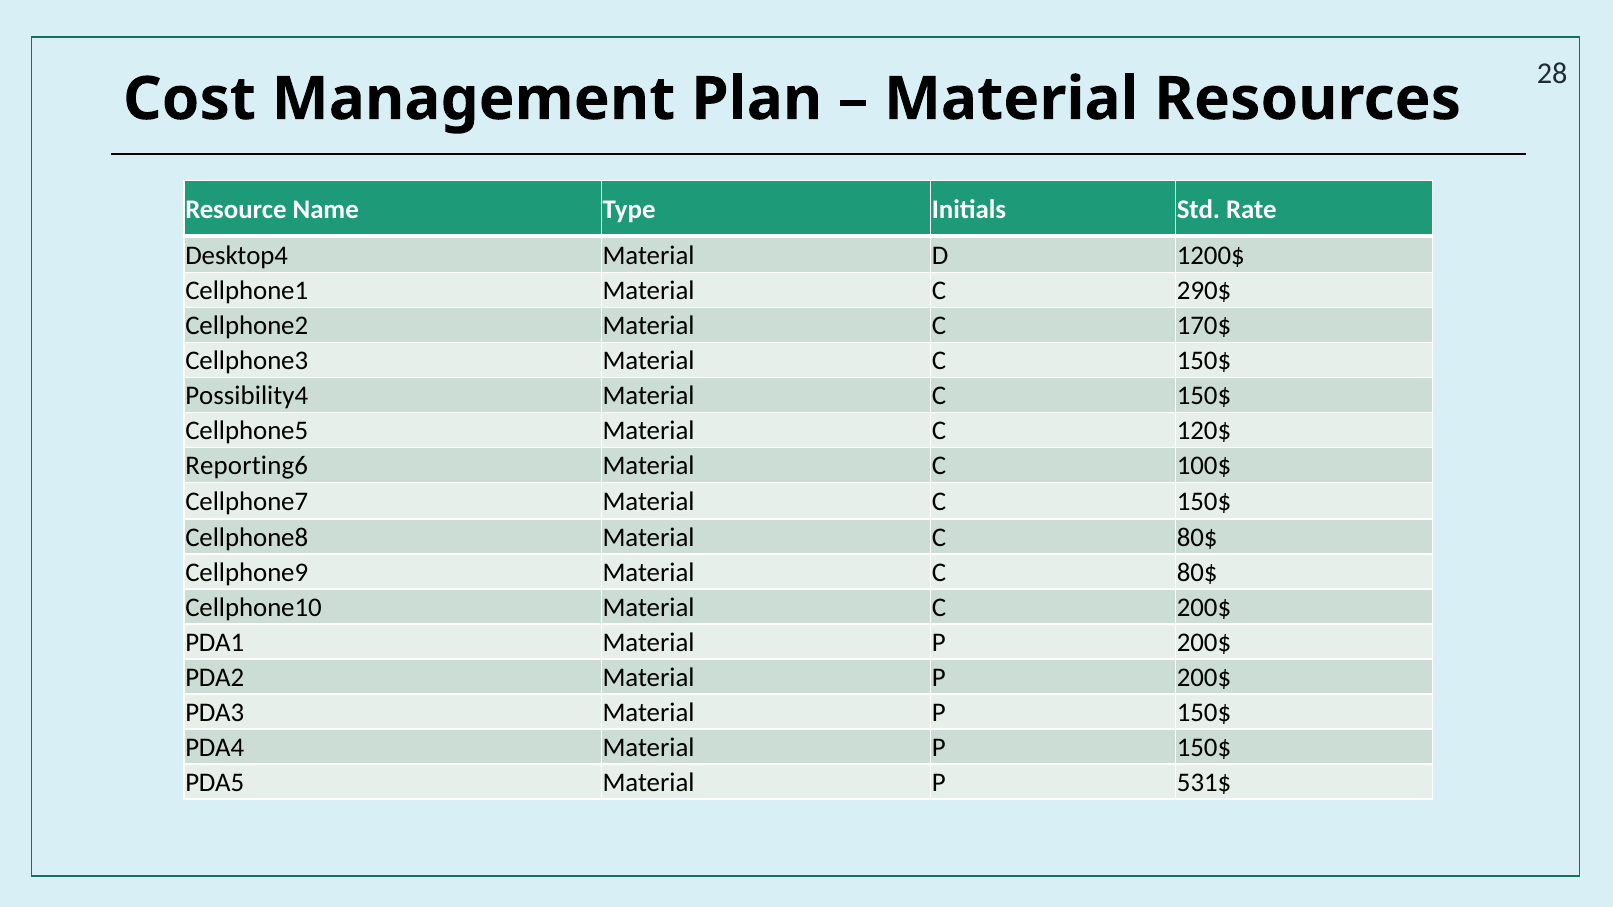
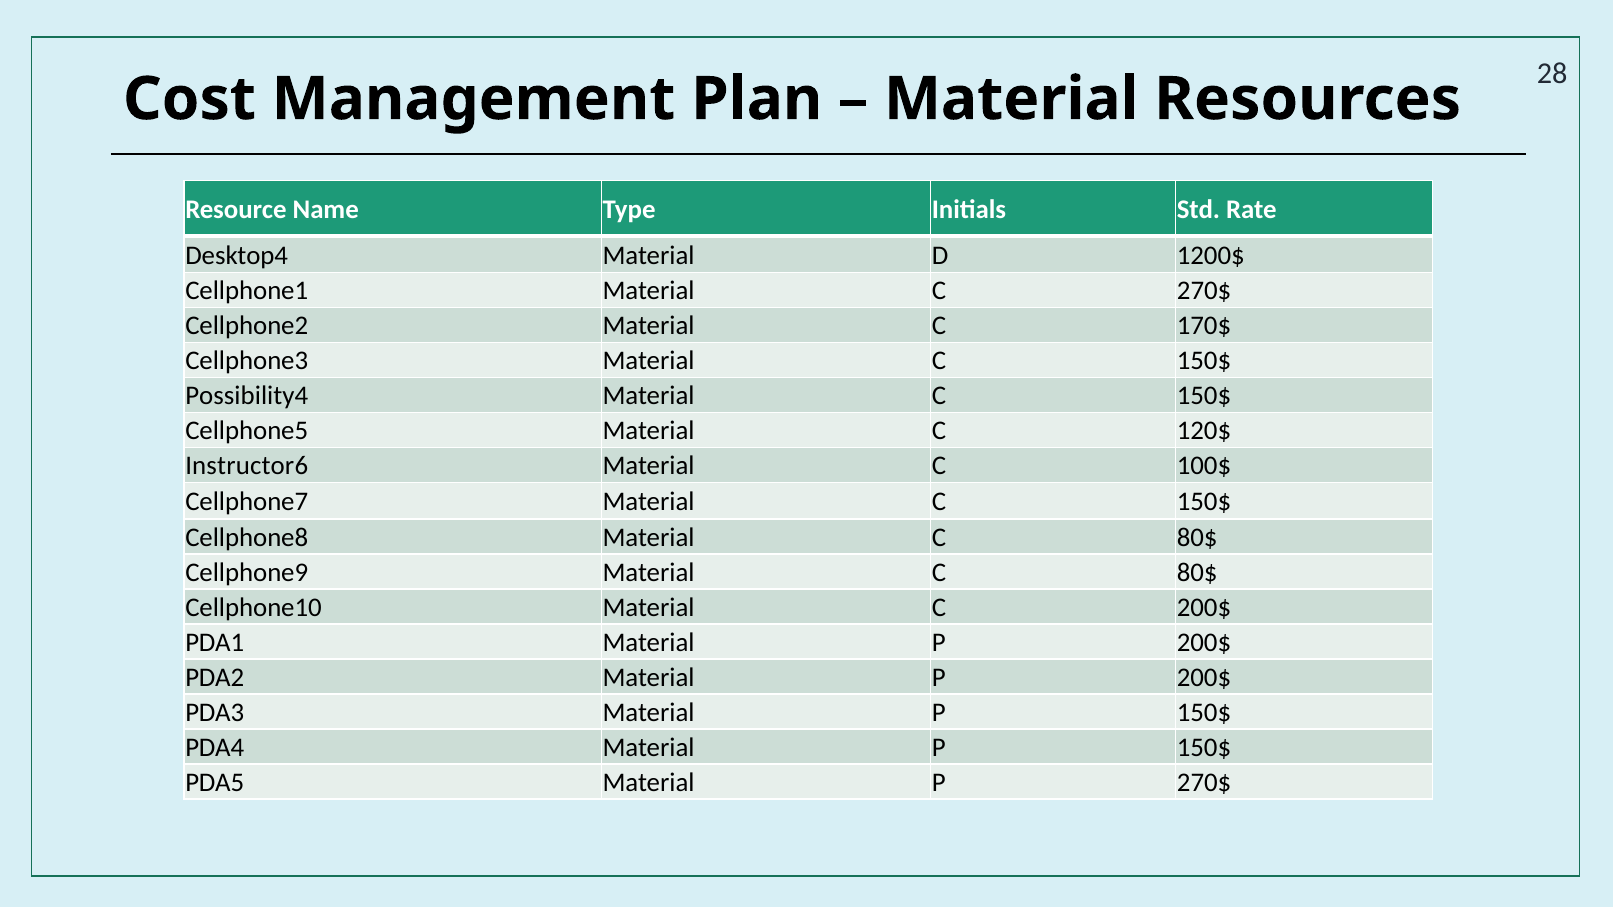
C 290$: 290$ -> 270$
Reporting6: Reporting6 -> Instructor6
P 531$: 531$ -> 270$
